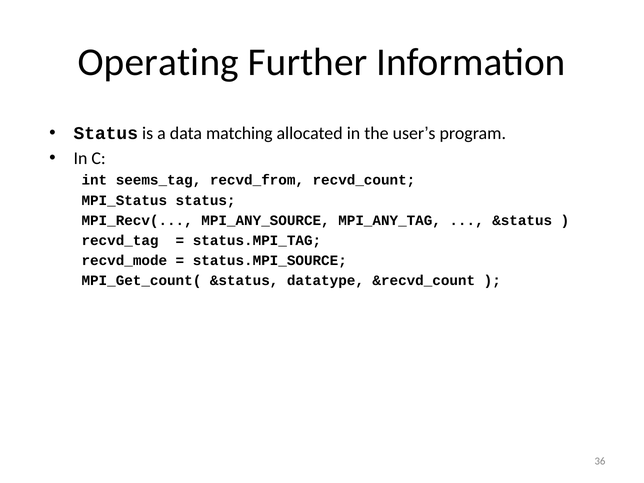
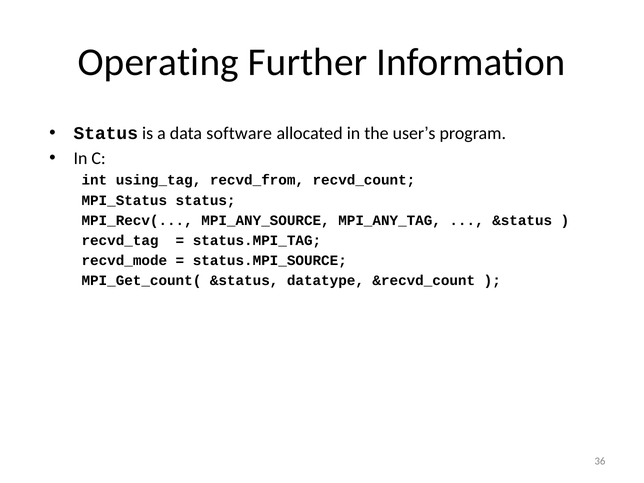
matching: matching -> software
seems_tag: seems_tag -> using_tag
